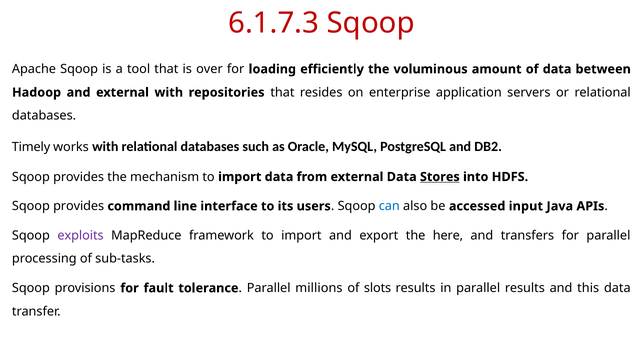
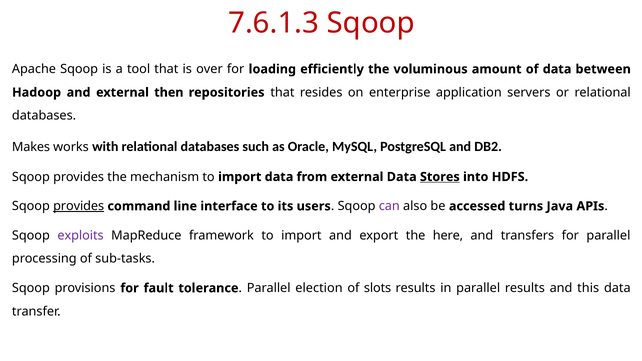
6.1.7.3: 6.1.7.3 -> 7.6.1.3
external with: with -> then
Timely: Timely -> Makes
provides at (79, 206) underline: none -> present
can colour: blue -> purple
input: input -> turns
millions: millions -> election
